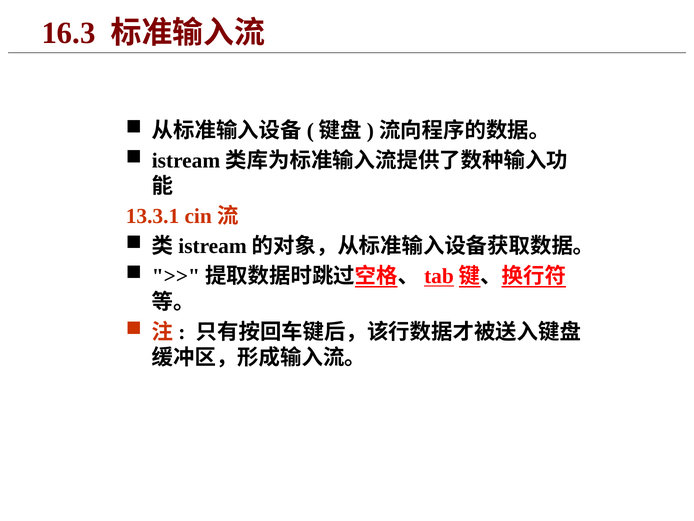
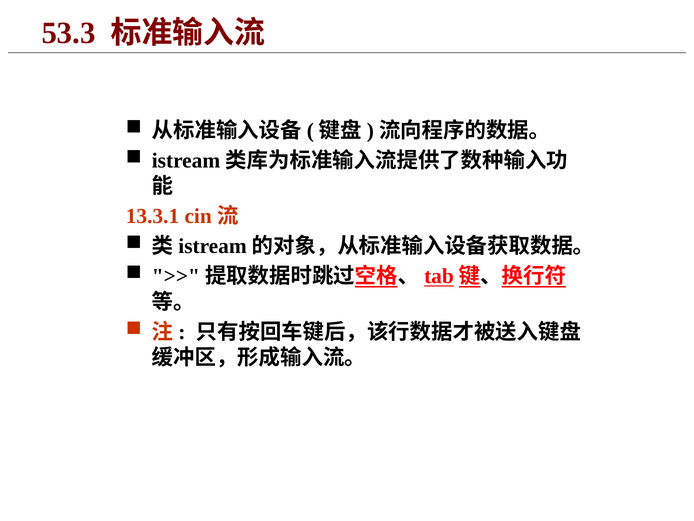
16.3: 16.3 -> 53.3
